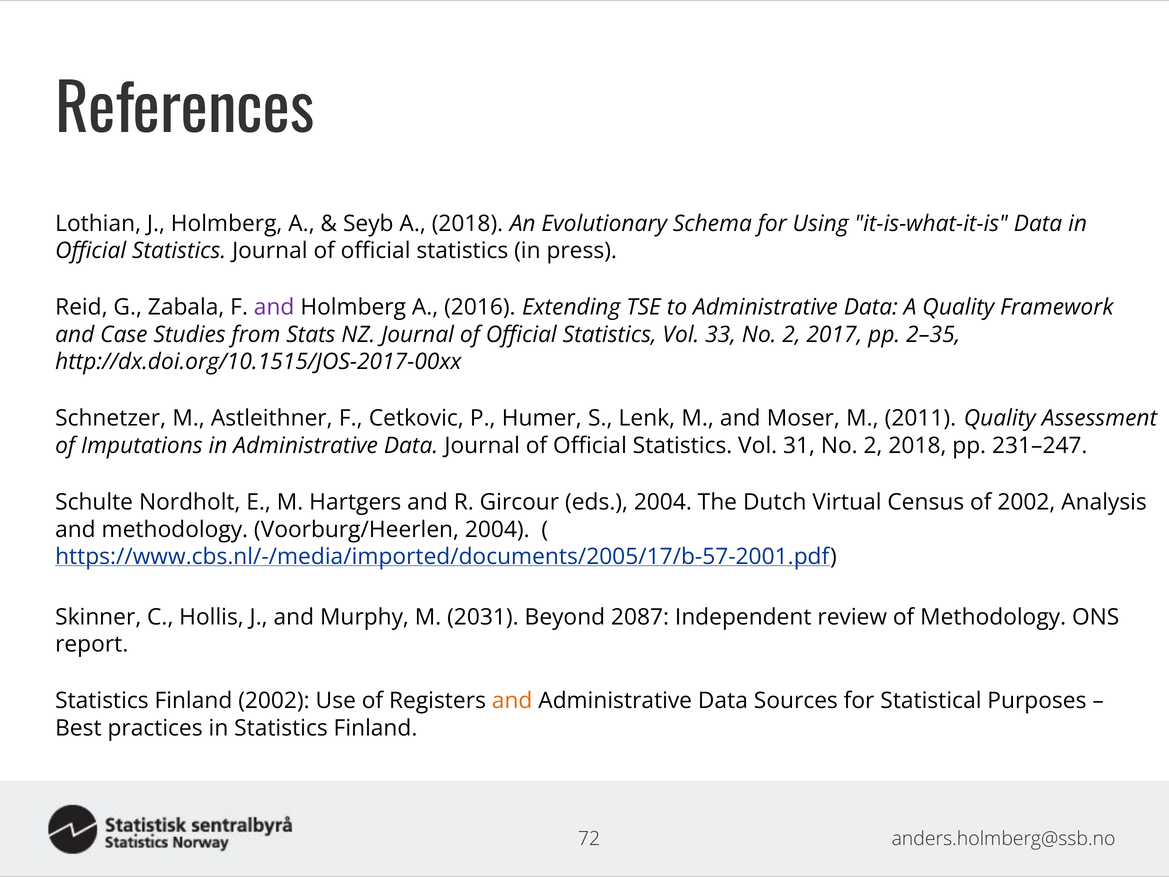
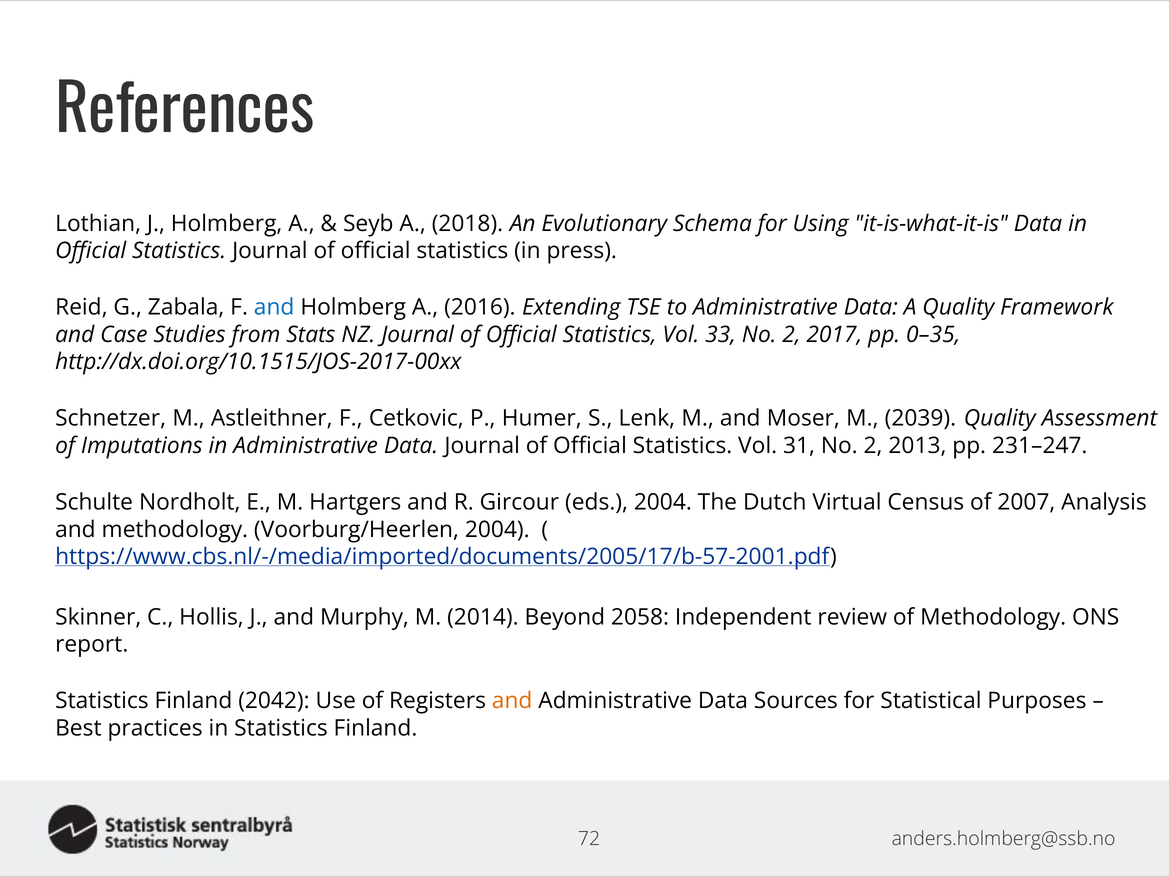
and at (274, 307) colour: purple -> blue
2–35: 2–35 -> 0–35
2011: 2011 -> 2039
2 2018: 2018 -> 2013
of 2002: 2002 -> 2007
2031: 2031 -> 2014
2087: 2087 -> 2058
Finland 2002: 2002 -> 2042
